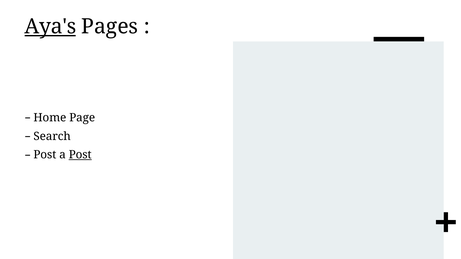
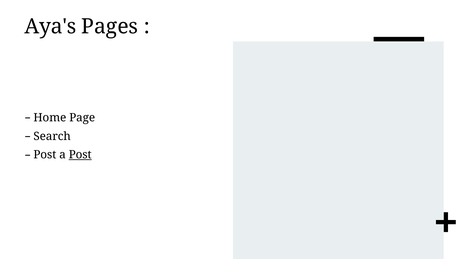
Aya's underline: present -> none
